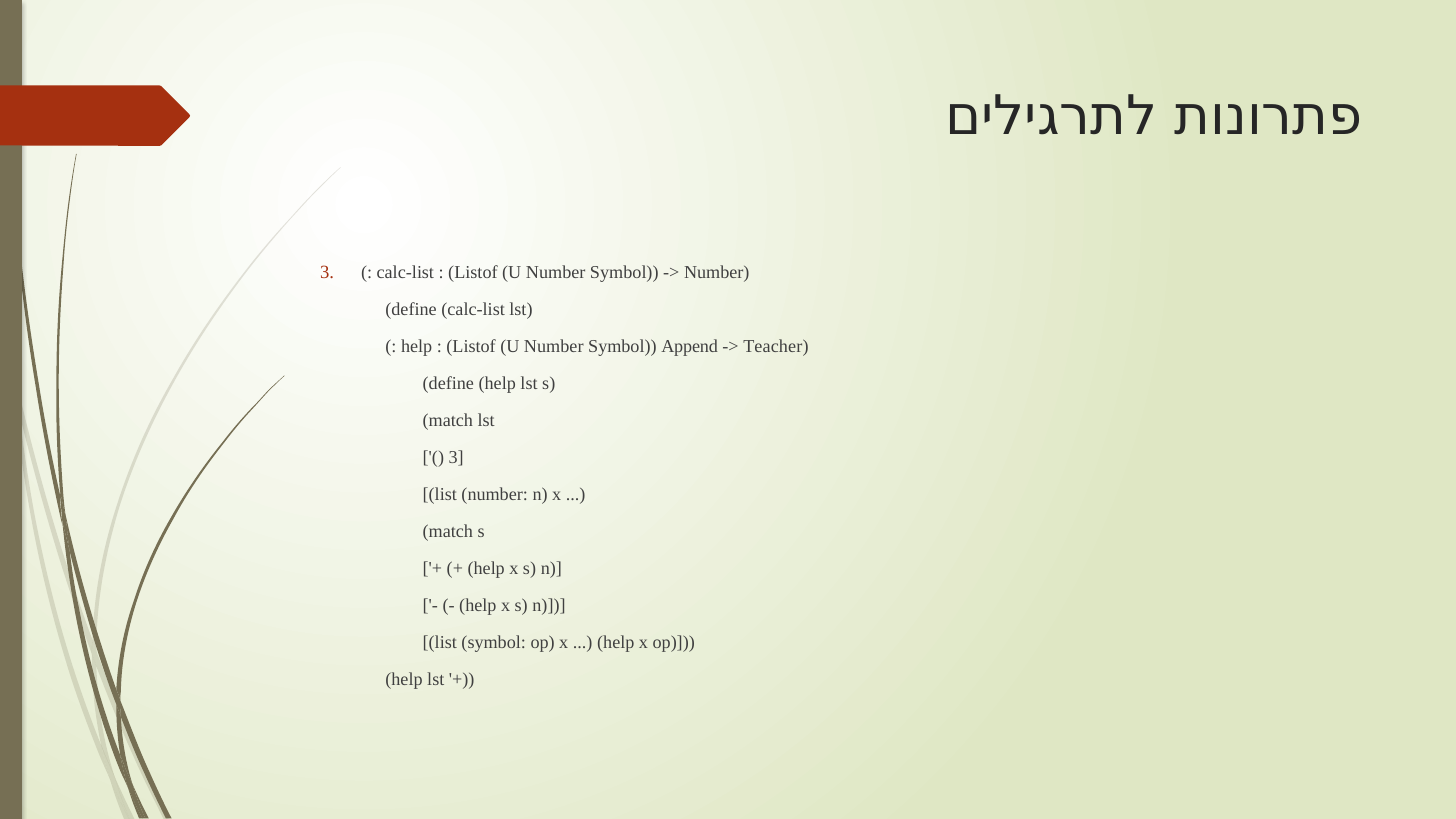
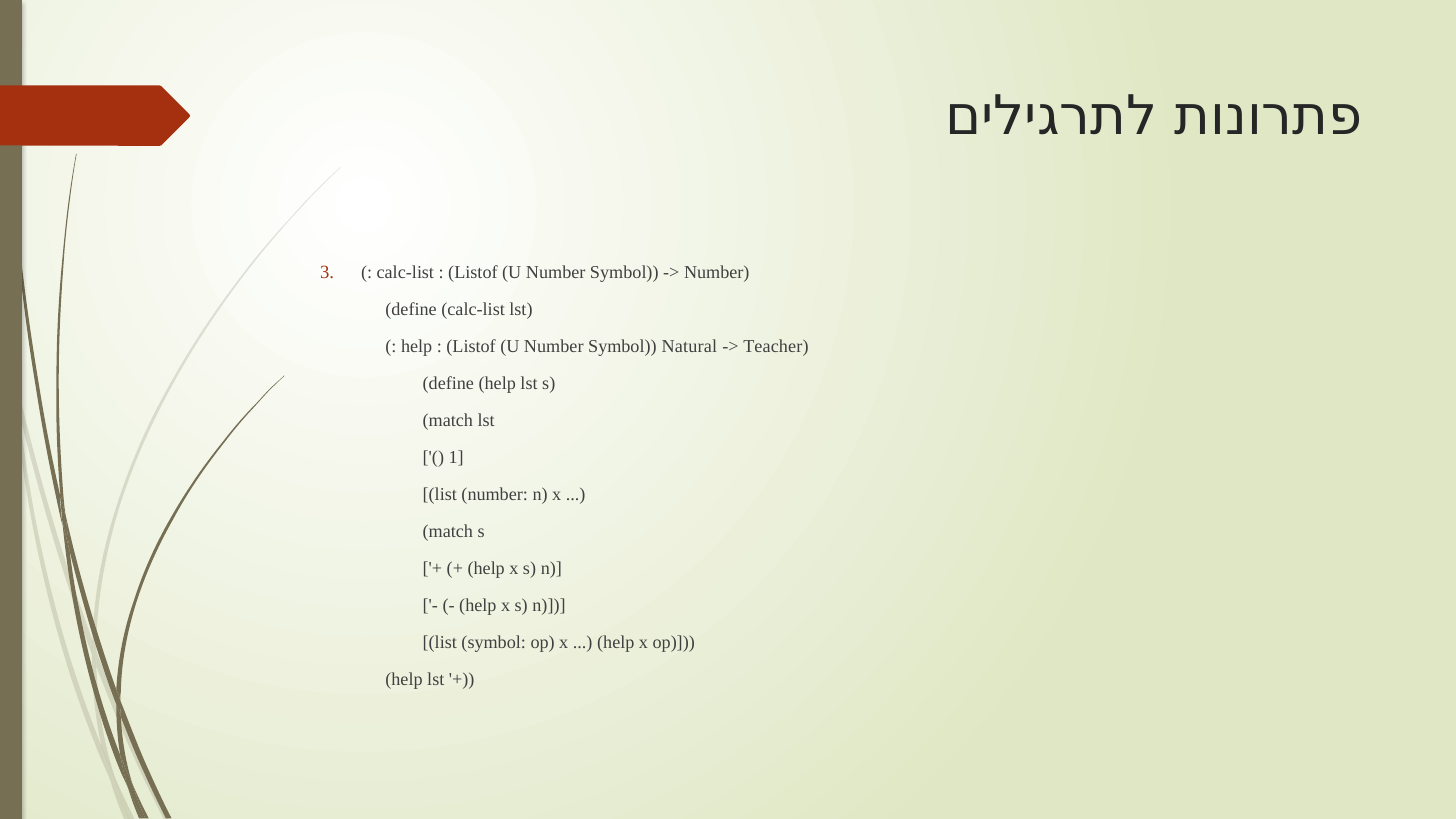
Append: Append -> Natural
3 at (456, 458): 3 -> 1
